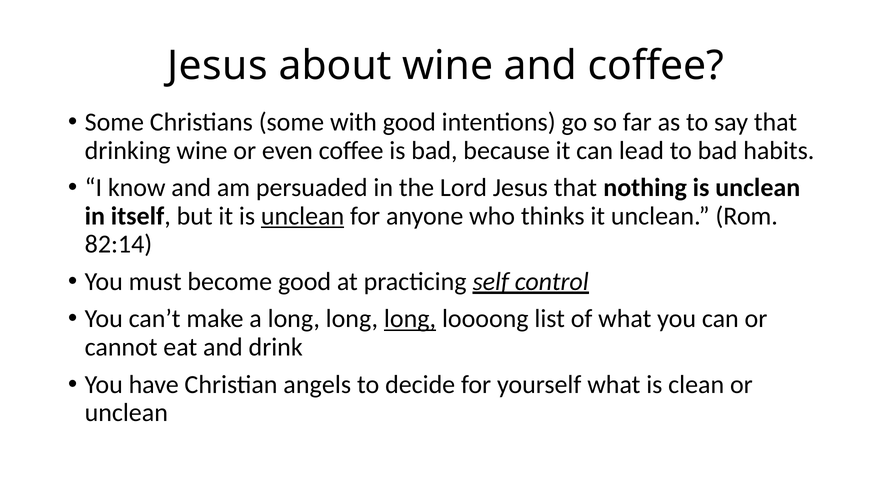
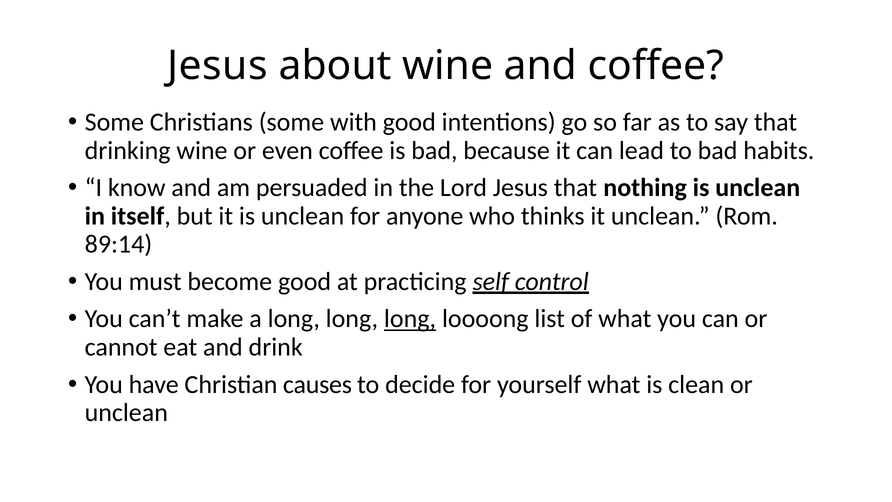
unclean at (303, 216) underline: present -> none
82:14: 82:14 -> 89:14
angels: angels -> causes
